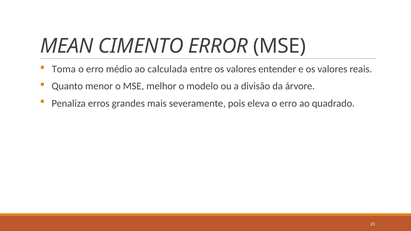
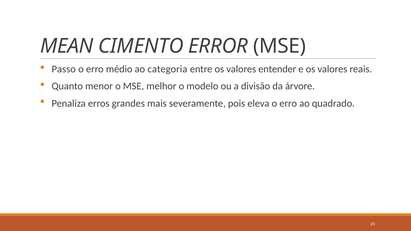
Toma: Toma -> Passo
calculada: calculada -> categoria
